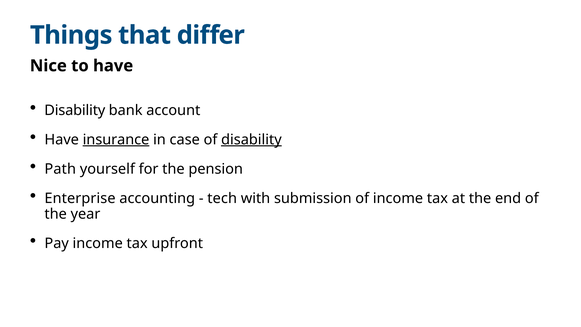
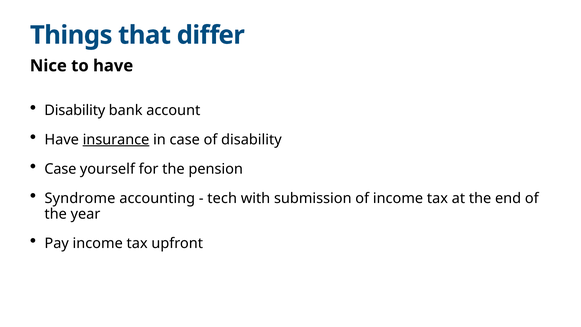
disability at (251, 140) underline: present -> none
Path at (60, 169): Path -> Case
Enterprise: Enterprise -> Syndrome
